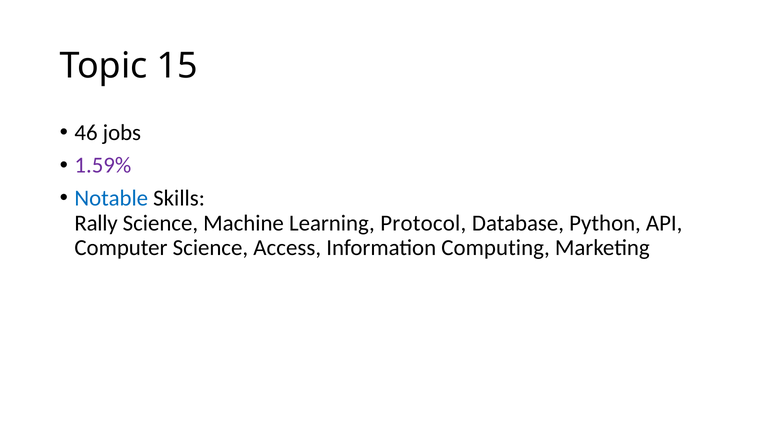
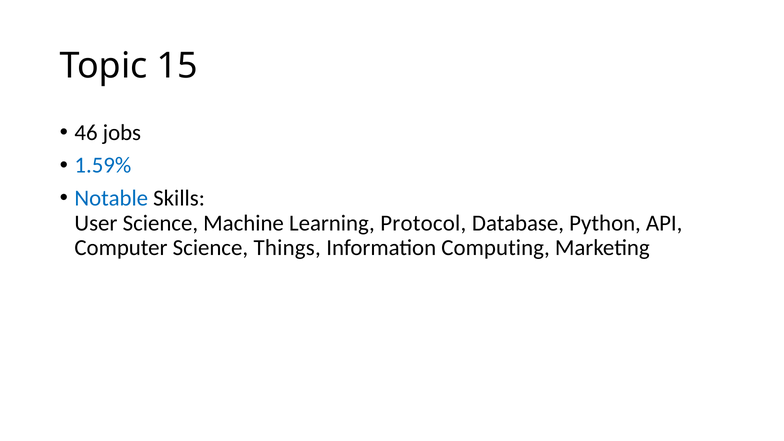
1.59% colour: purple -> blue
Rally: Rally -> User
Access: Access -> Things
